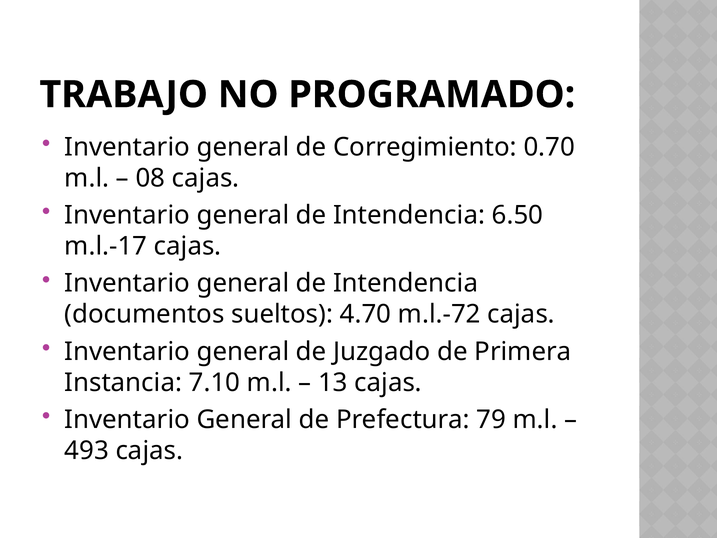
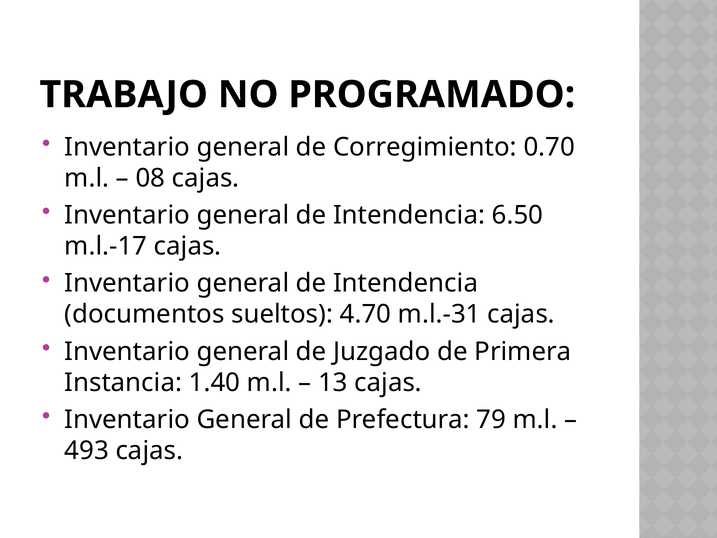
m.l.-72: m.l.-72 -> m.l.-31
7.10: 7.10 -> 1.40
